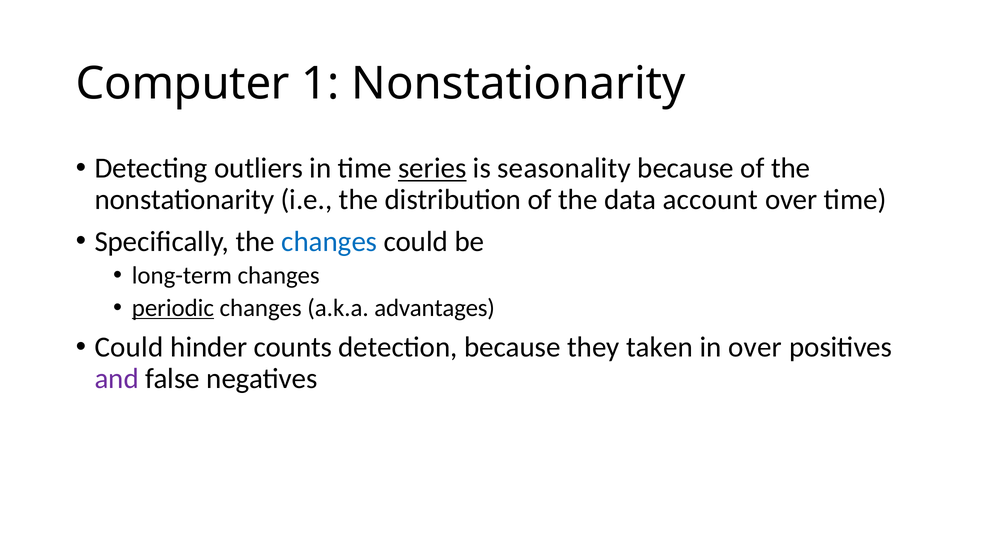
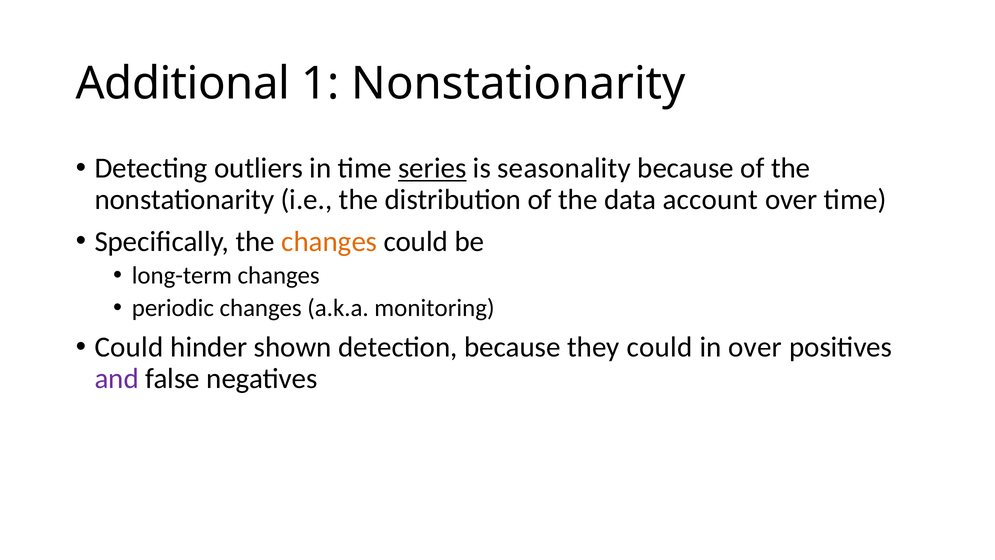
Computer: Computer -> Additional
changes at (329, 241) colour: blue -> orange
periodic underline: present -> none
advantages: advantages -> monitoring
counts: counts -> shown
they taken: taken -> could
